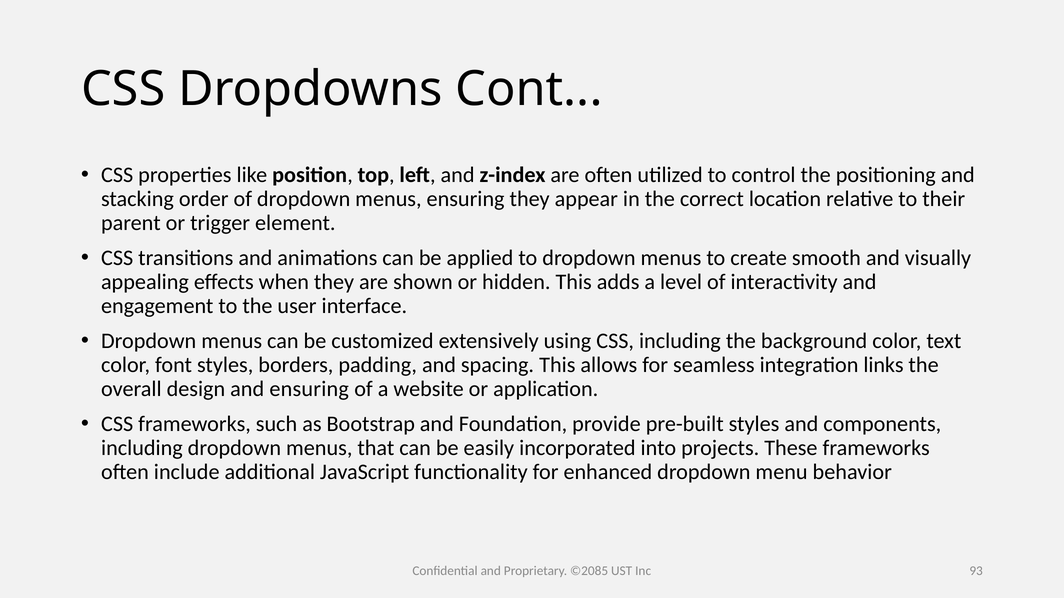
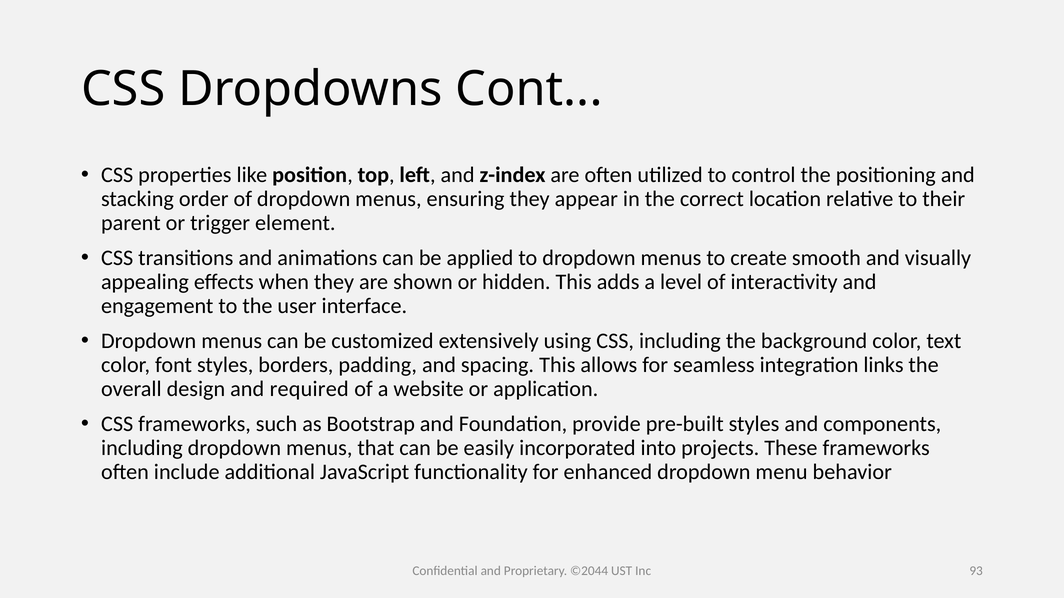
and ensuring: ensuring -> required
©2085: ©2085 -> ©2044
